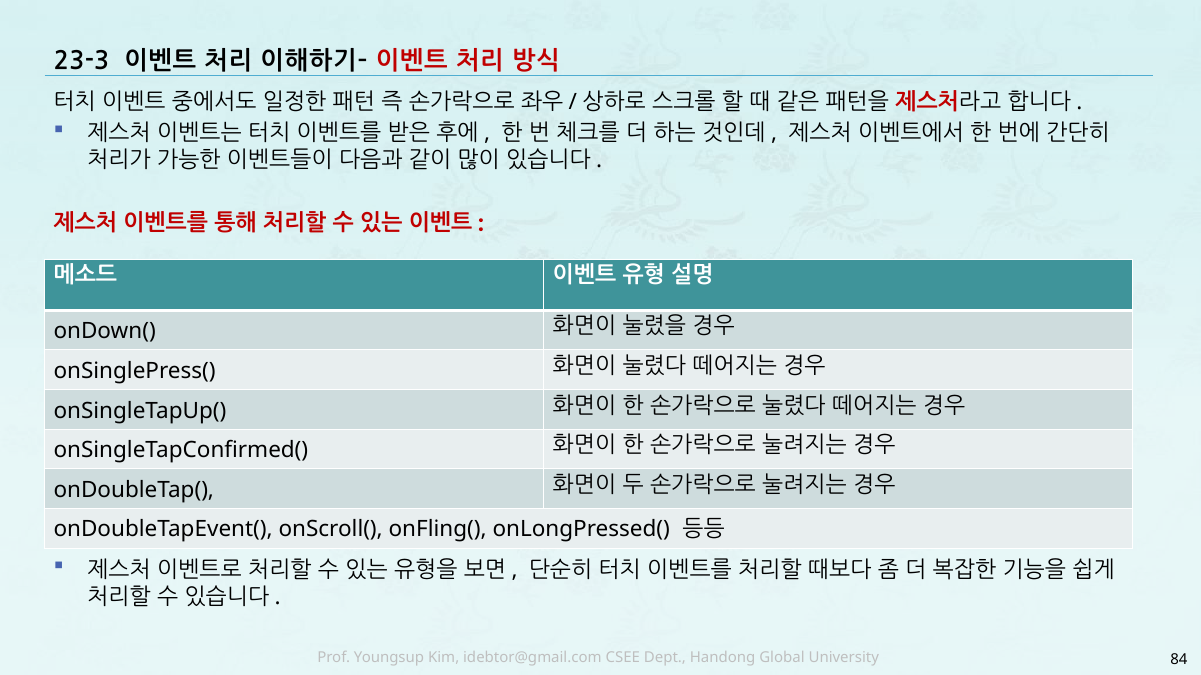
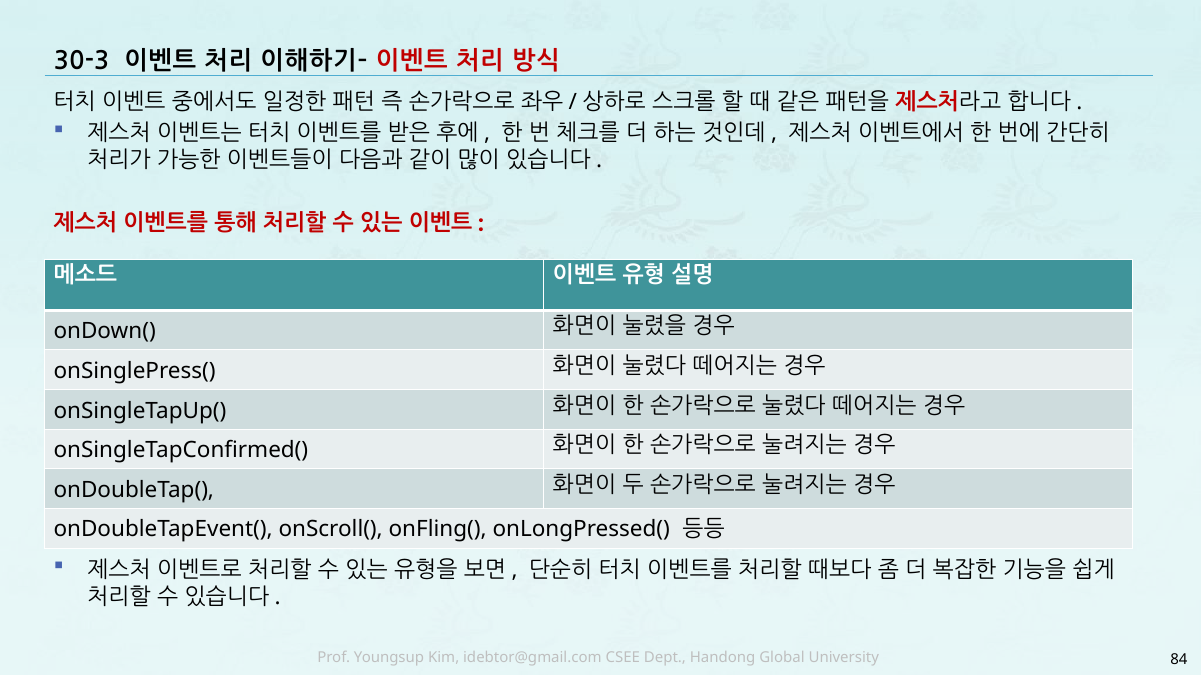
23-3: 23-3 -> 30-3
